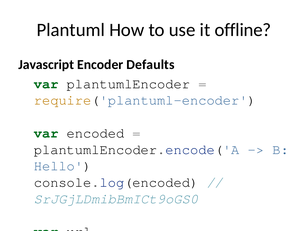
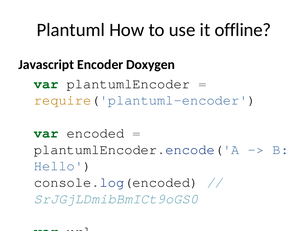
Defaults: Defaults -> Doxygen
